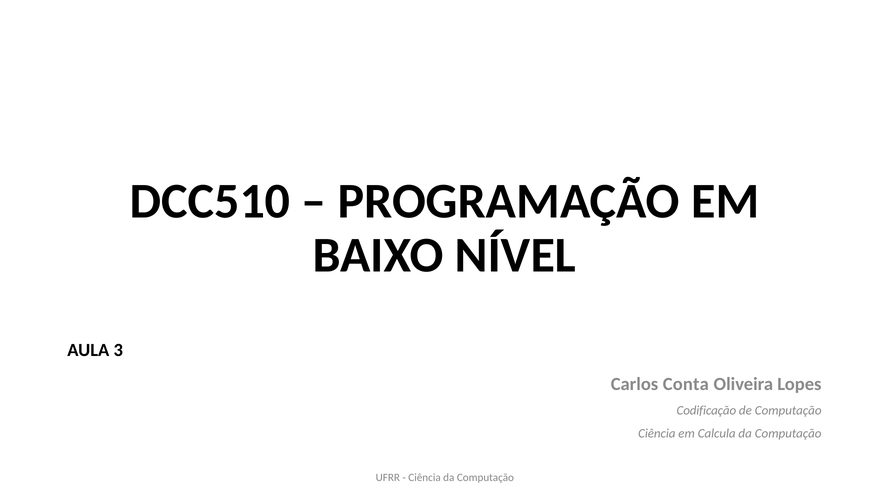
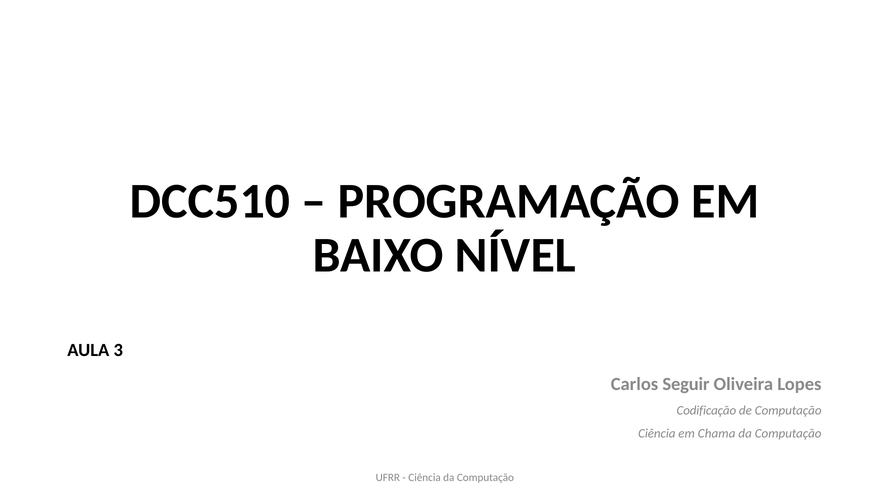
Conta: Conta -> Seguir
Calcula: Calcula -> Chama
